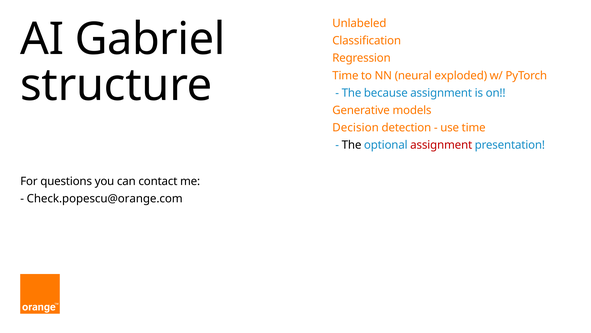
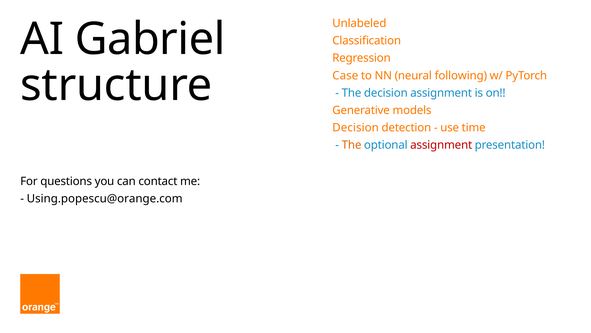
Time at (345, 75): Time -> Case
exploded: exploded -> following
The because: because -> decision
The at (352, 145) colour: black -> orange
Check.popescu@orange.com: Check.popescu@orange.com -> Using.popescu@orange.com
